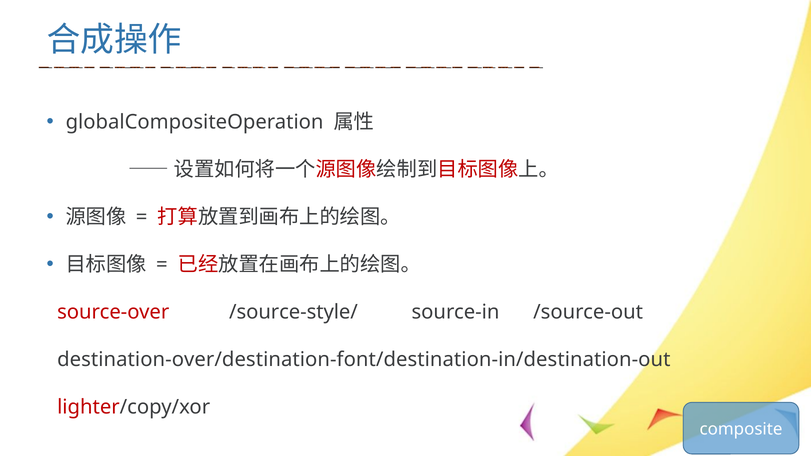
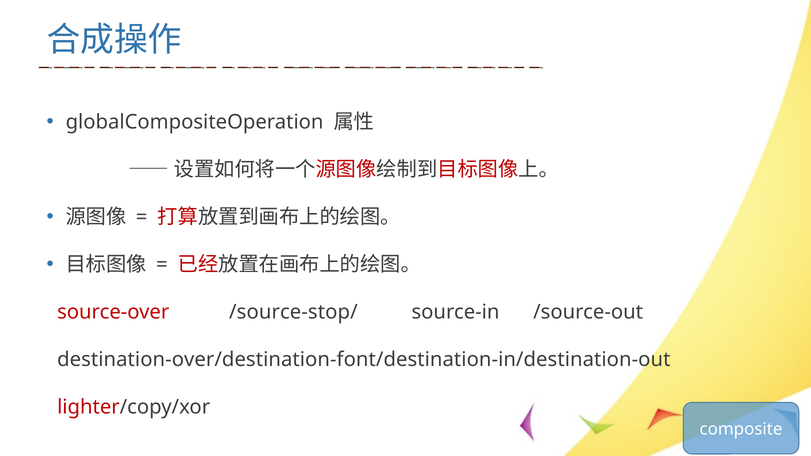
/source-style/: /source-style/ -> /source-stop/
